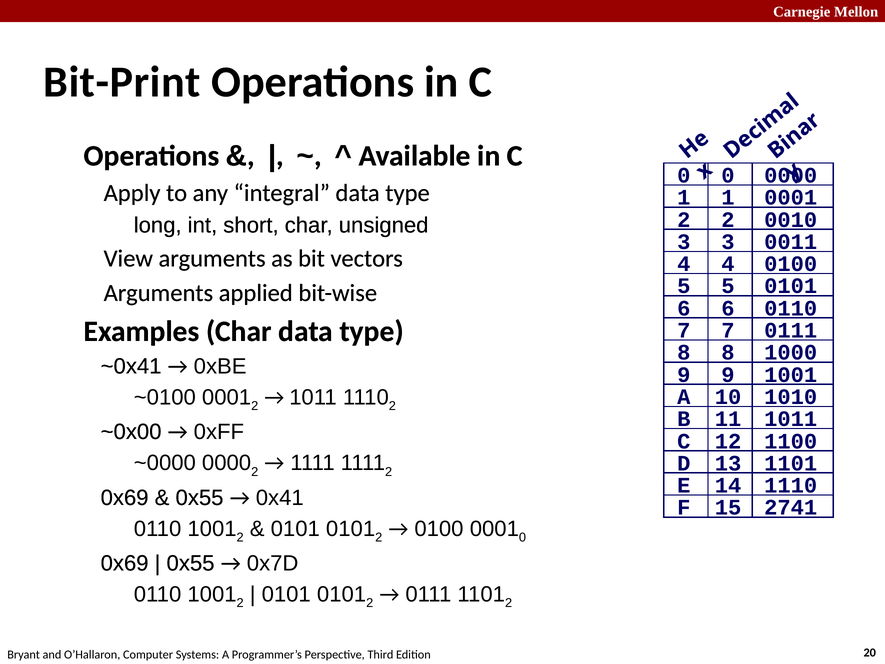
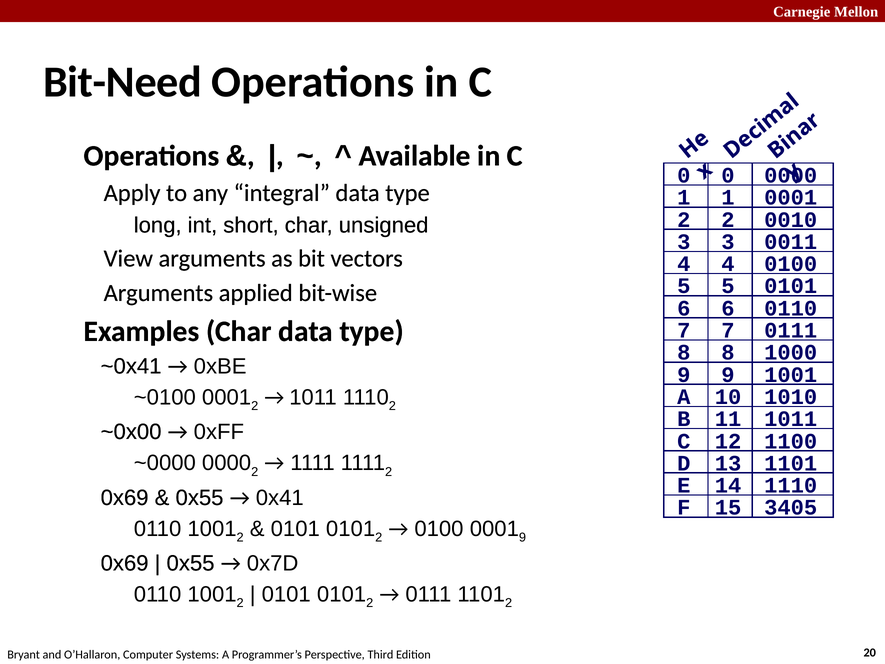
Bit-Print: Bit-Print -> Bit-Need
2741: 2741 -> 3405
0 at (523, 537): 0 -> 9
